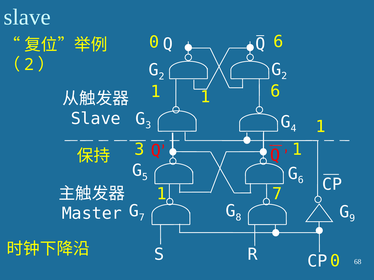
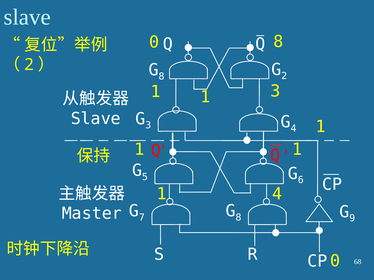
0 6: 6 -> 8
2 at (161, 76): 2 -> 8
1 6: 6 -> 3
3 at (139, 150): 3 -> 1
1 7: 7 -> 4
